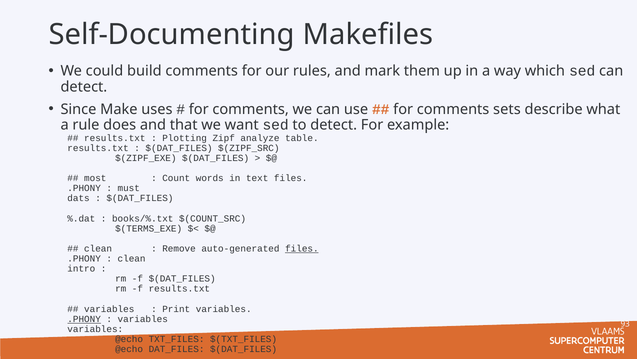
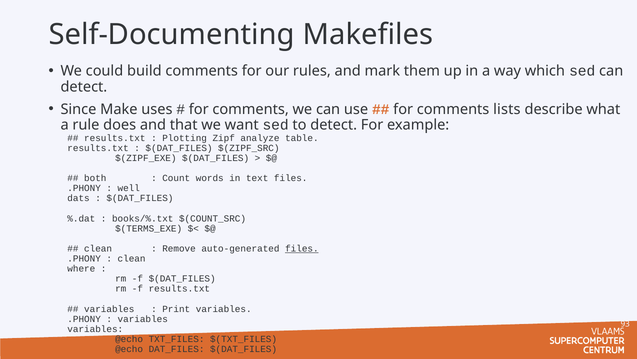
sets: sets -> lists
most: most -> both
must: must -> well
intro: intro -> where
.PHONY at (84, 318) underline: present -> none
